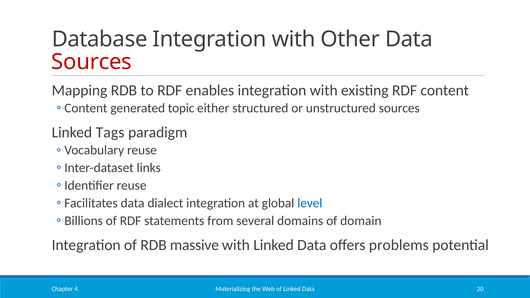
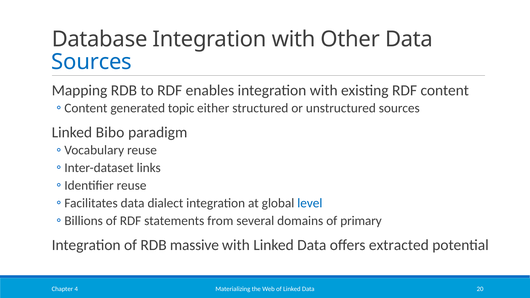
Sources at (92, 62) colour: red -> blue
Tags: Tags -> Bibo
domain: domain -> primary
problems: problems -> extracted
